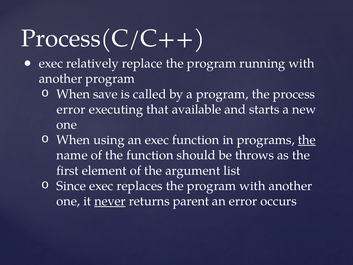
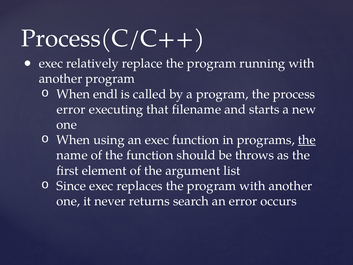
save: save -> endl
available: available -> filename
never underline: present -> none
parent: parent -> search
